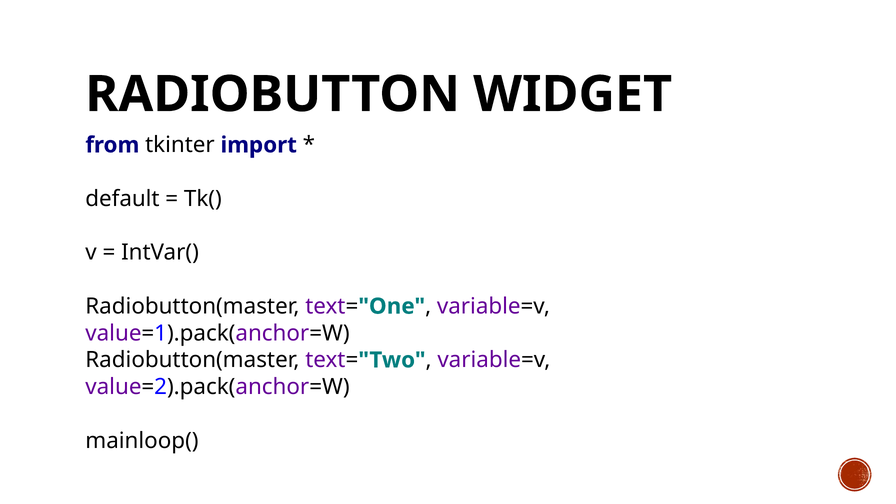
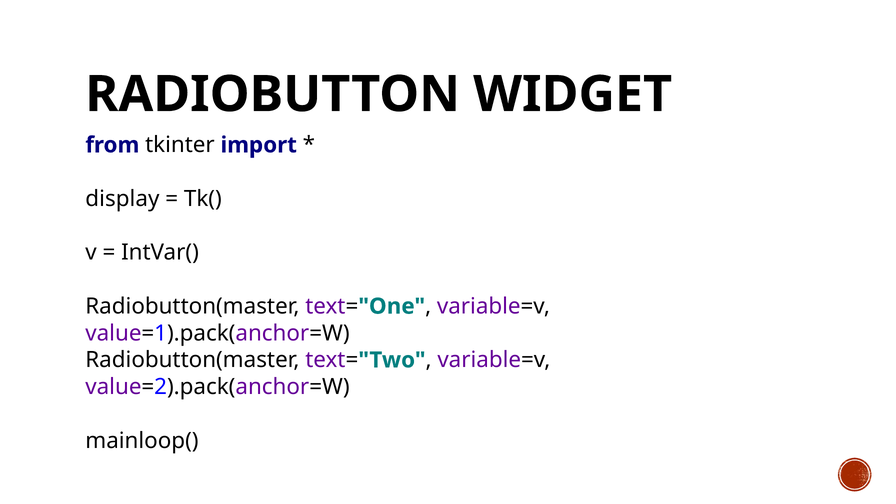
default: default -> display
